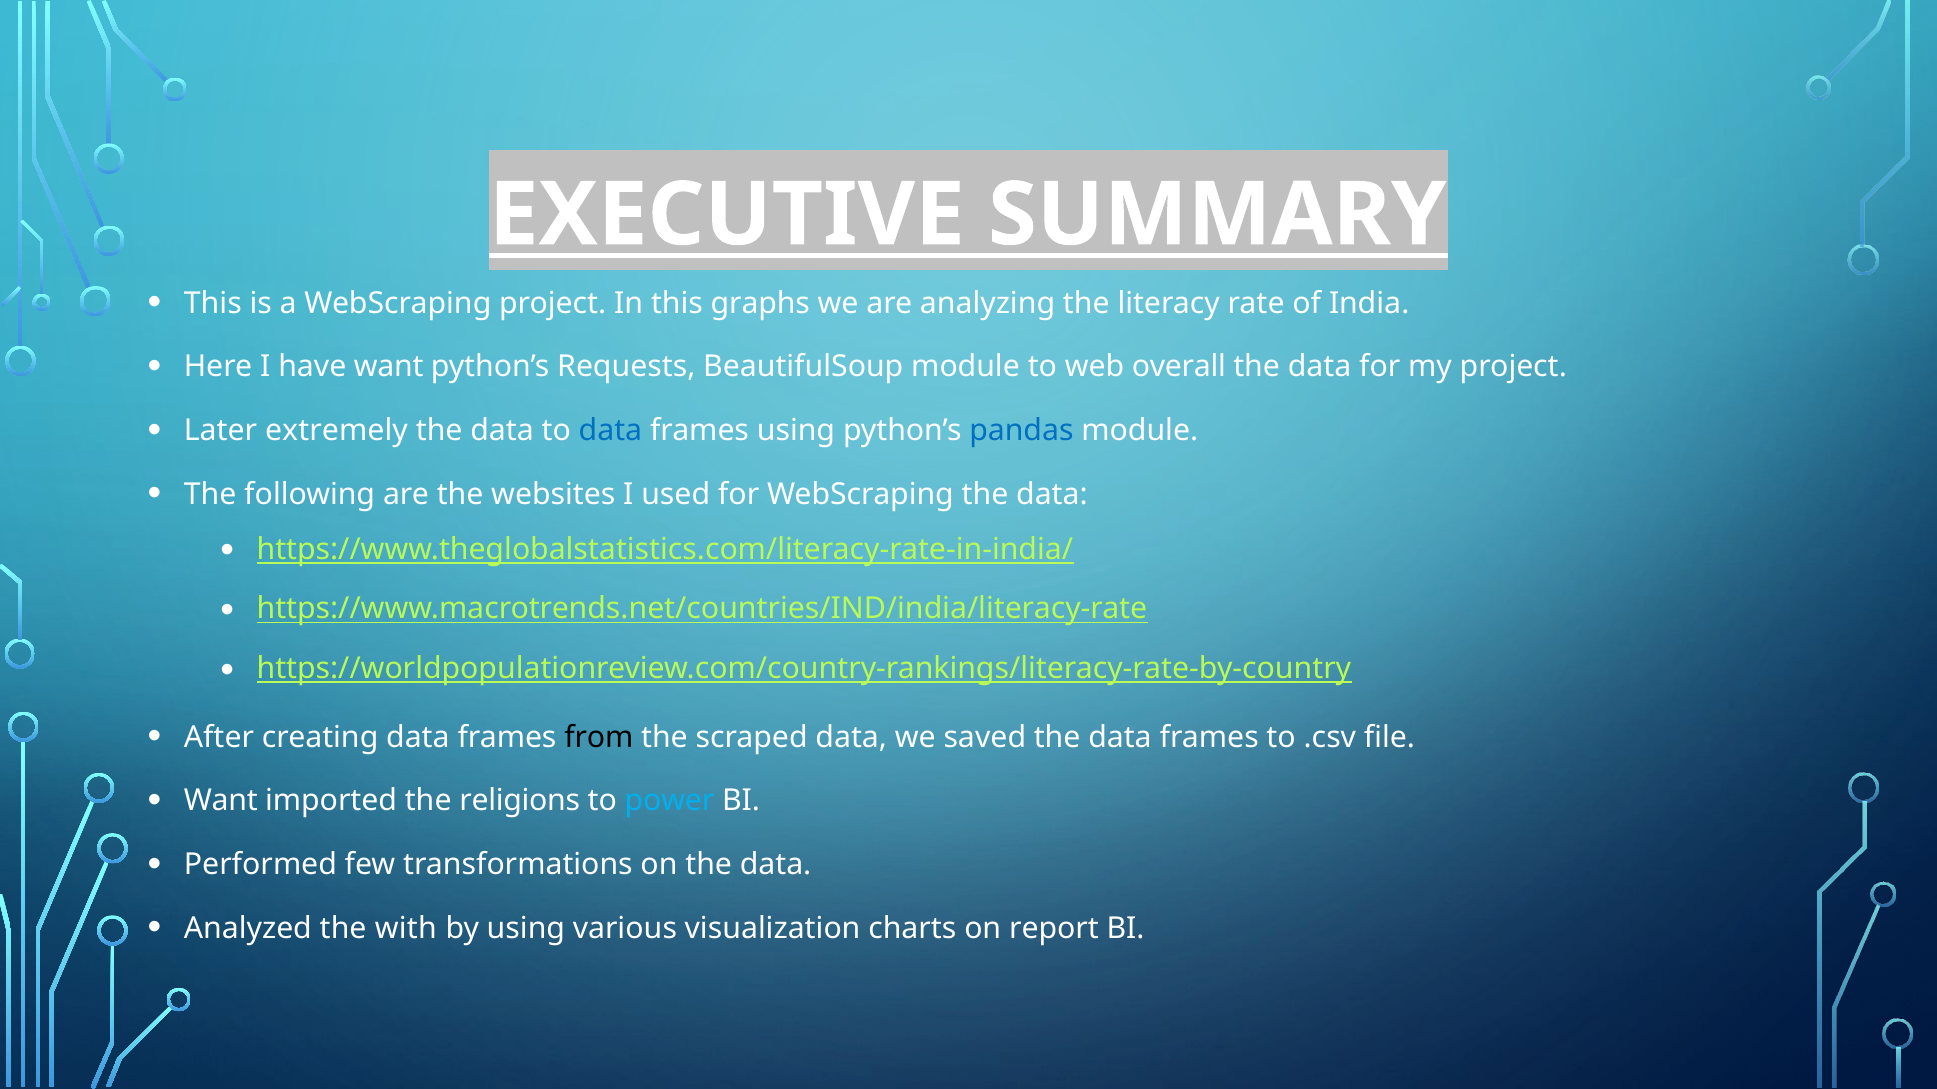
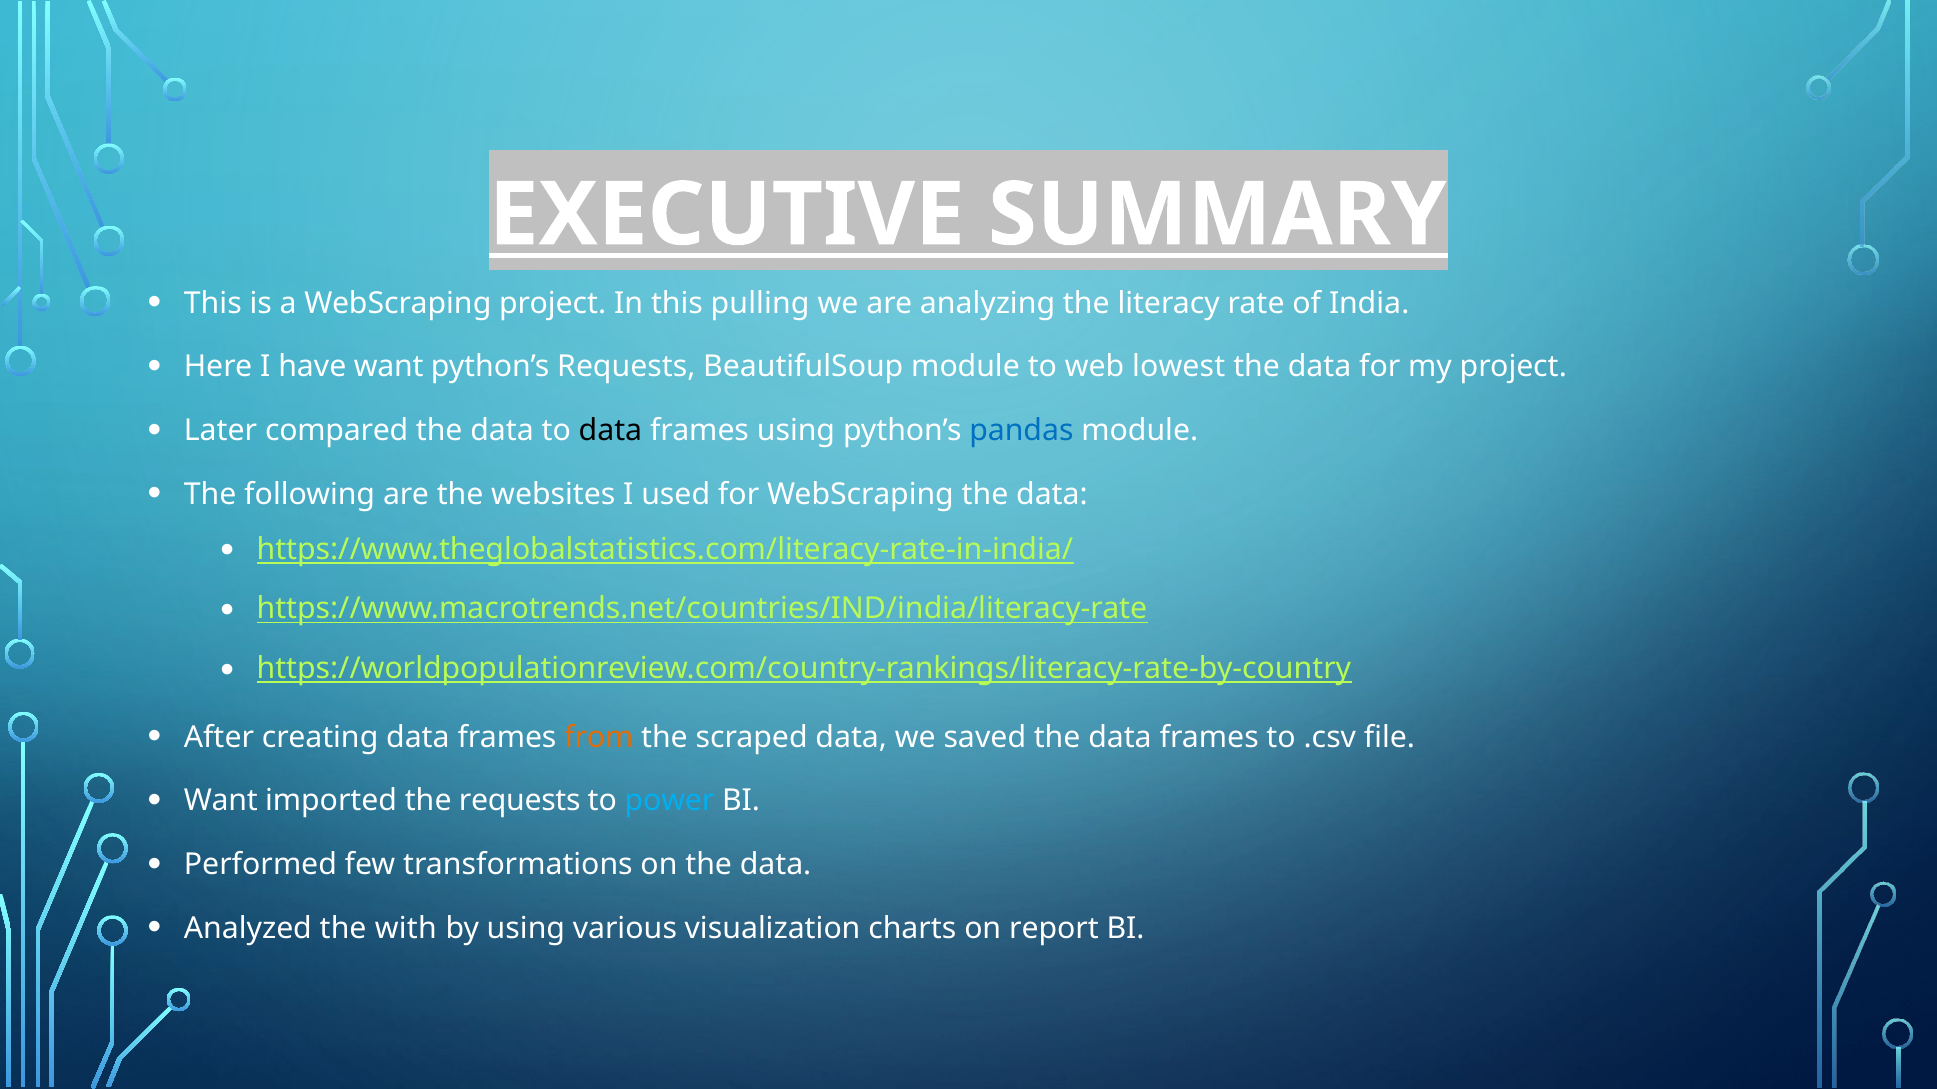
graphs: graphs -> pulling
overall: overall -> lowest
extremely: extremely -> compared
data at (610, 431) colour: blue -> black
from colour: black -> orange
the religions: religions -> requests
